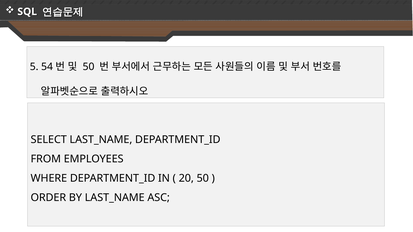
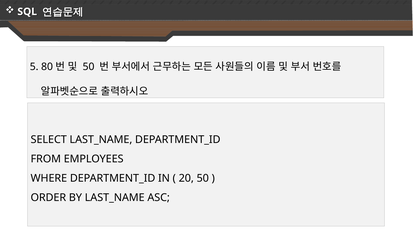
54: 54 -> 80
